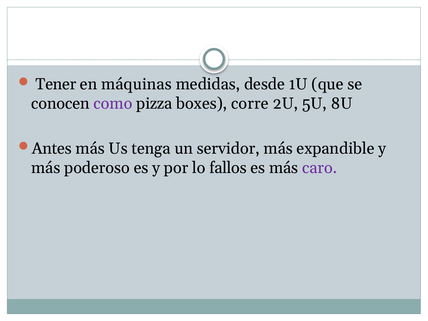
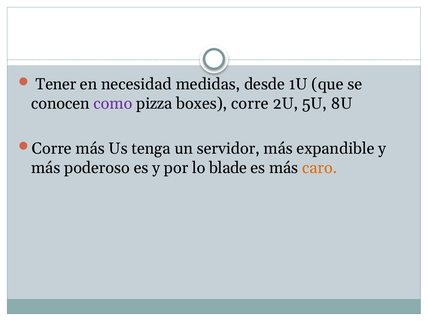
máquinas: máquinas -> necesidad
Antes at (52, 149): Antes -> Corre
fallos: fallos -> blade
caro colour: purple -> orange
